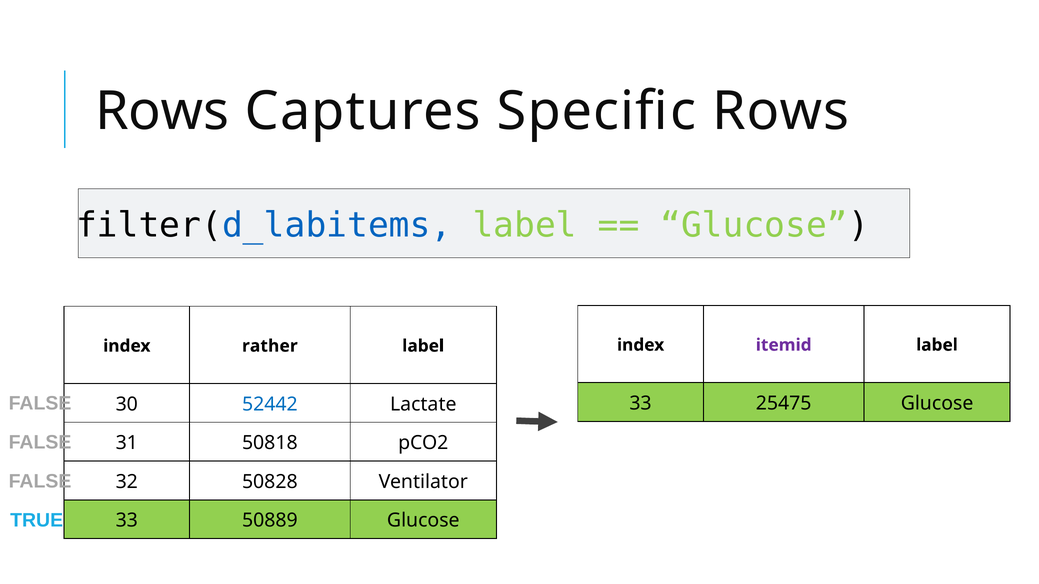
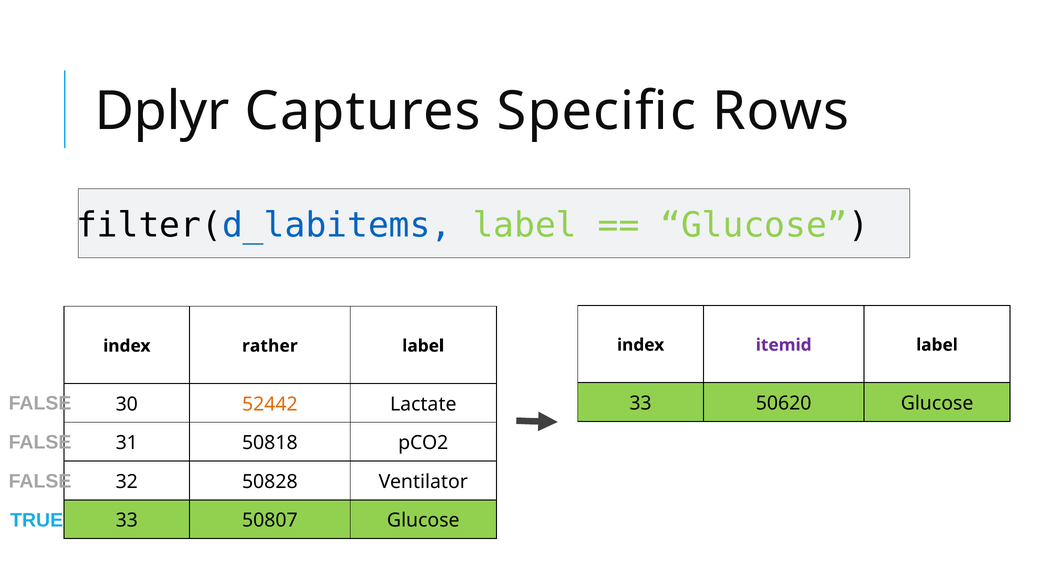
Rows at (162, 111): Rows -> Dplyr
25475: 25475 -> 50620
52442 colour: blue -> orange
50889: 50889 -> 50807
